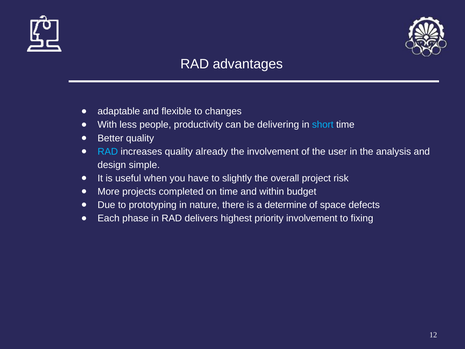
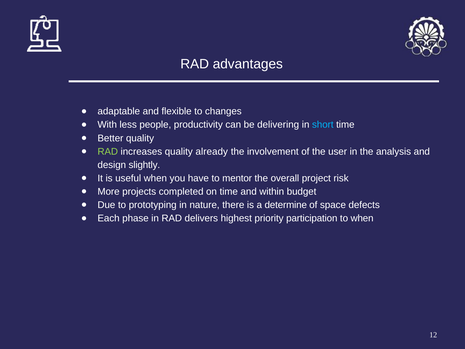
RAD at (108, 151) colour: light blue -> light green
simple: simple -> slightly
slightly: slightly -> mentor
priority involvement: involvement -> participation
to fixing: fixing -> when
